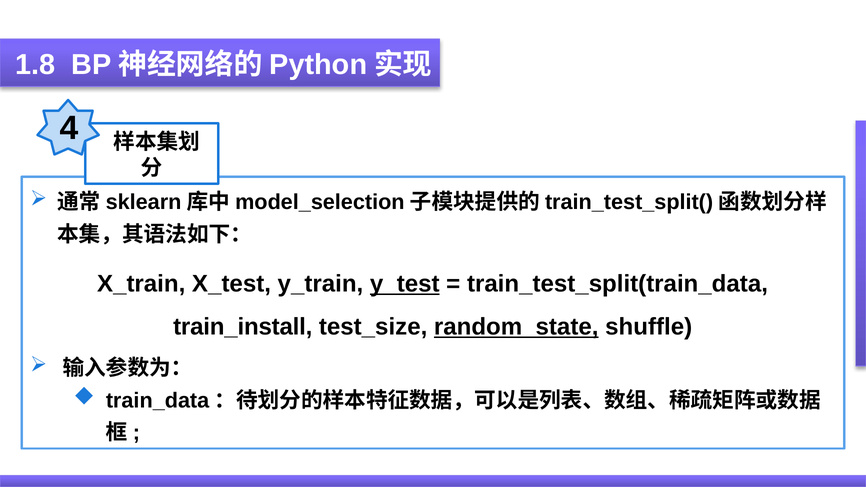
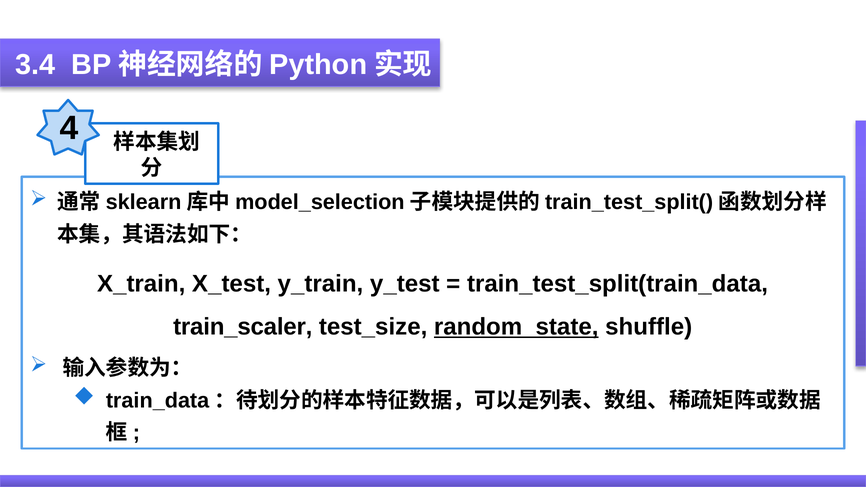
1.8: 1.8 -> 3.4
y_test underline: present -> none
train_install: train_install -> train_scaler
